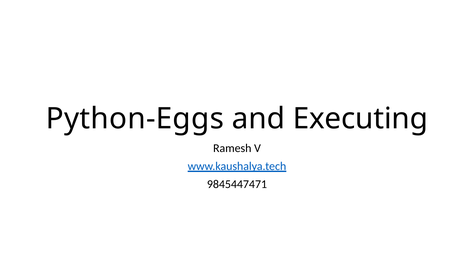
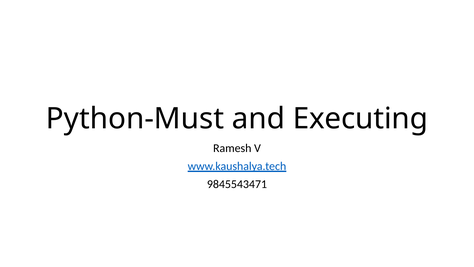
Python-Eggs: Python-Eggs -> Python-Must
9845447471: 9845447471 -> 9845543471
